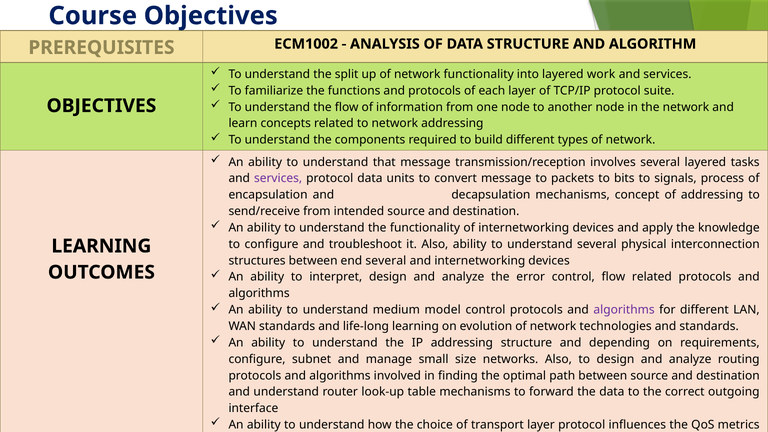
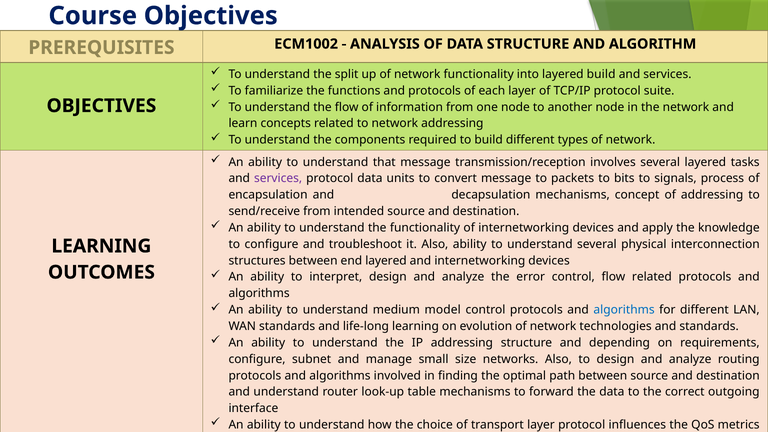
layered work: work -> build
end several: several -> layered
algorithms at (624, 310) colour: purple -> blue
